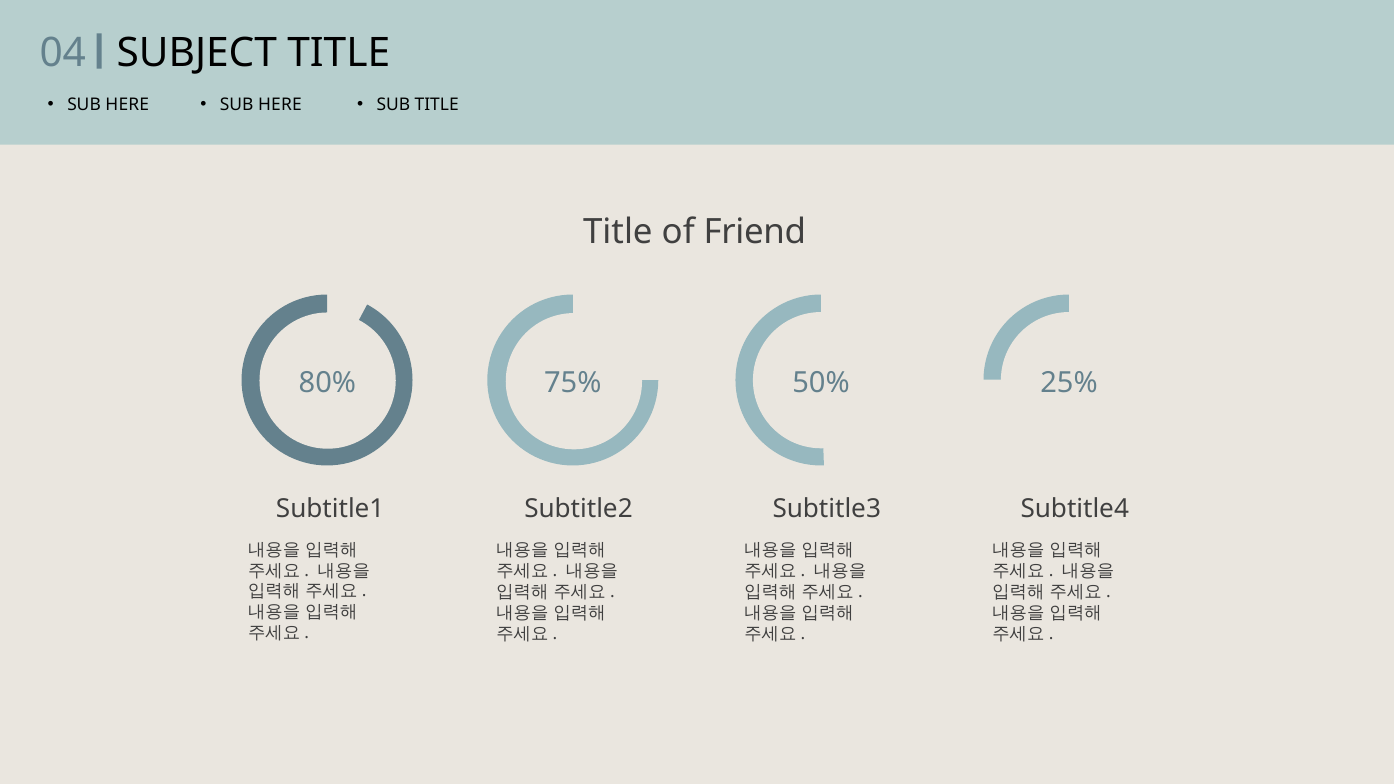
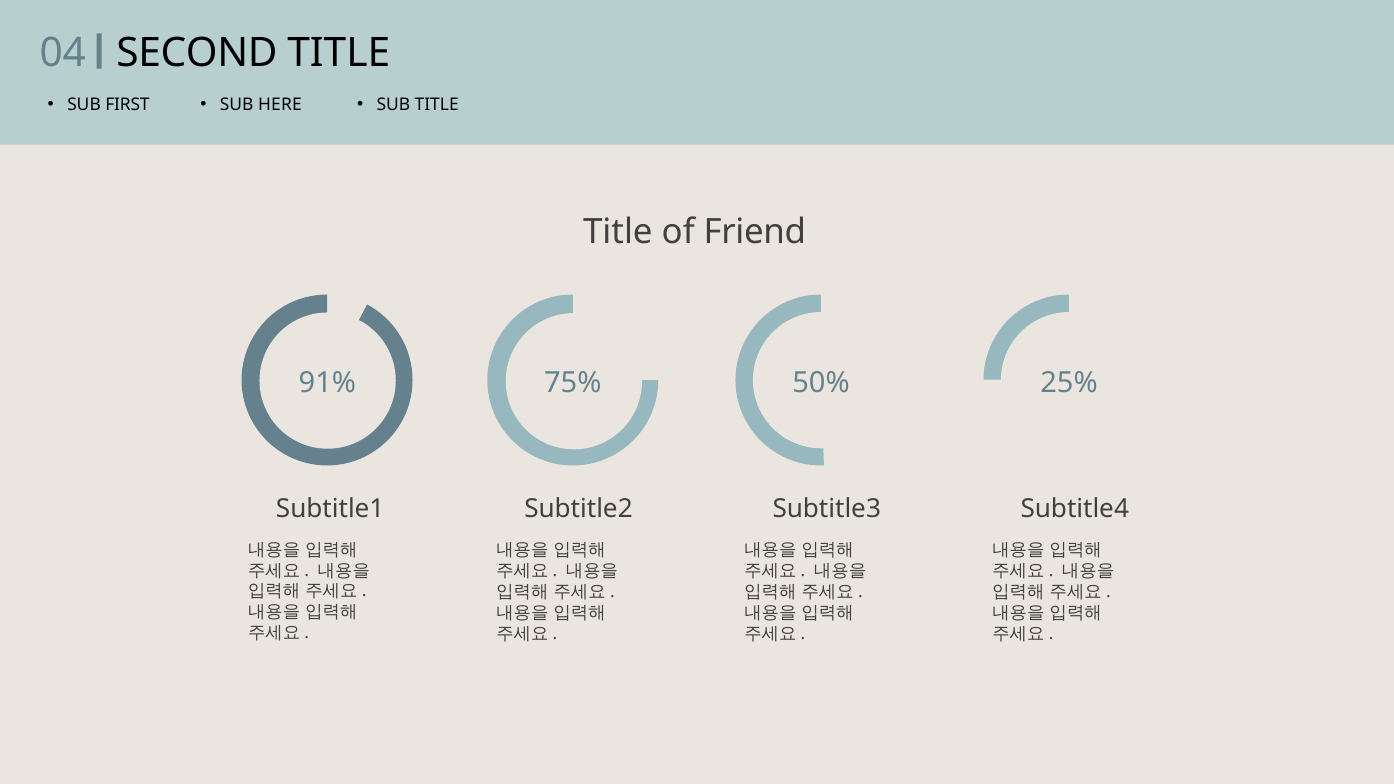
SUBJECT: SUBJECT -> SECOND
HERE at (127, 105): HERE -> FIRST
80%: 80% -> 91%
